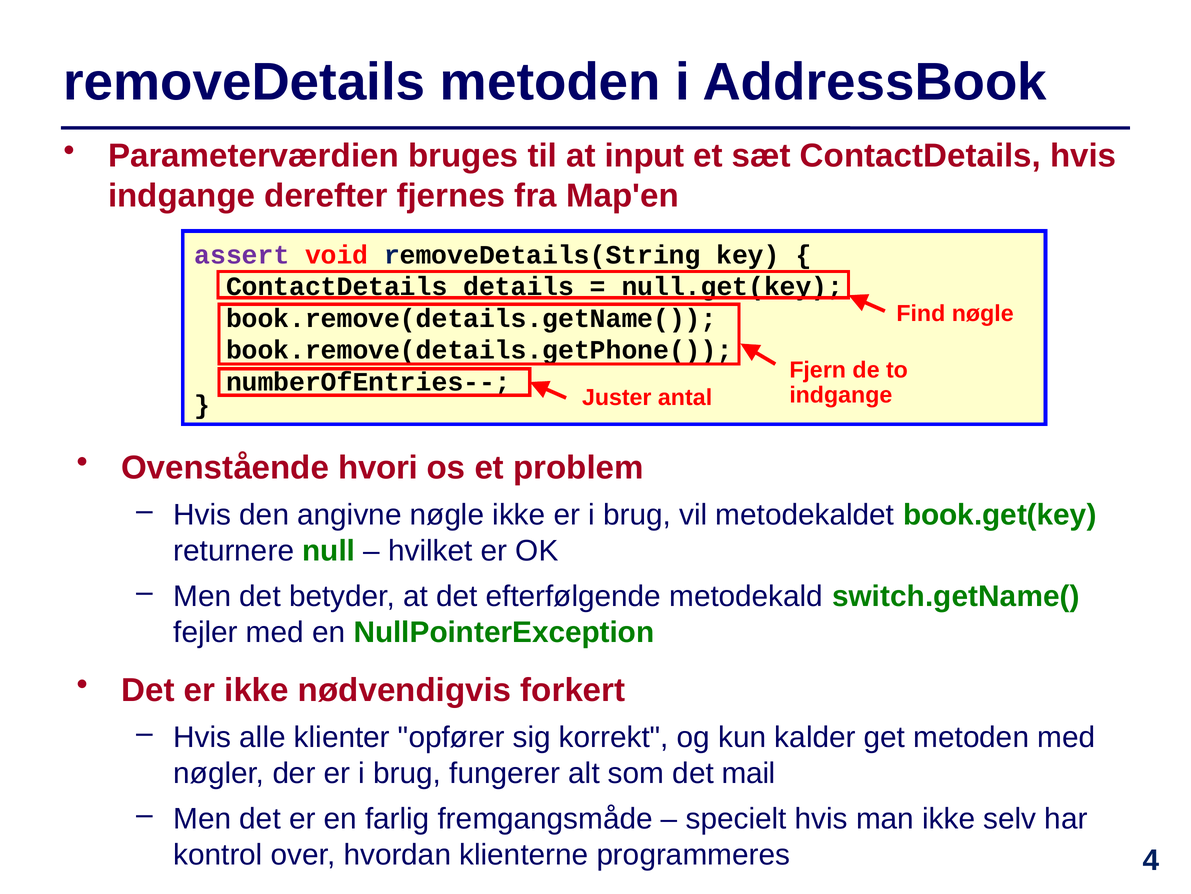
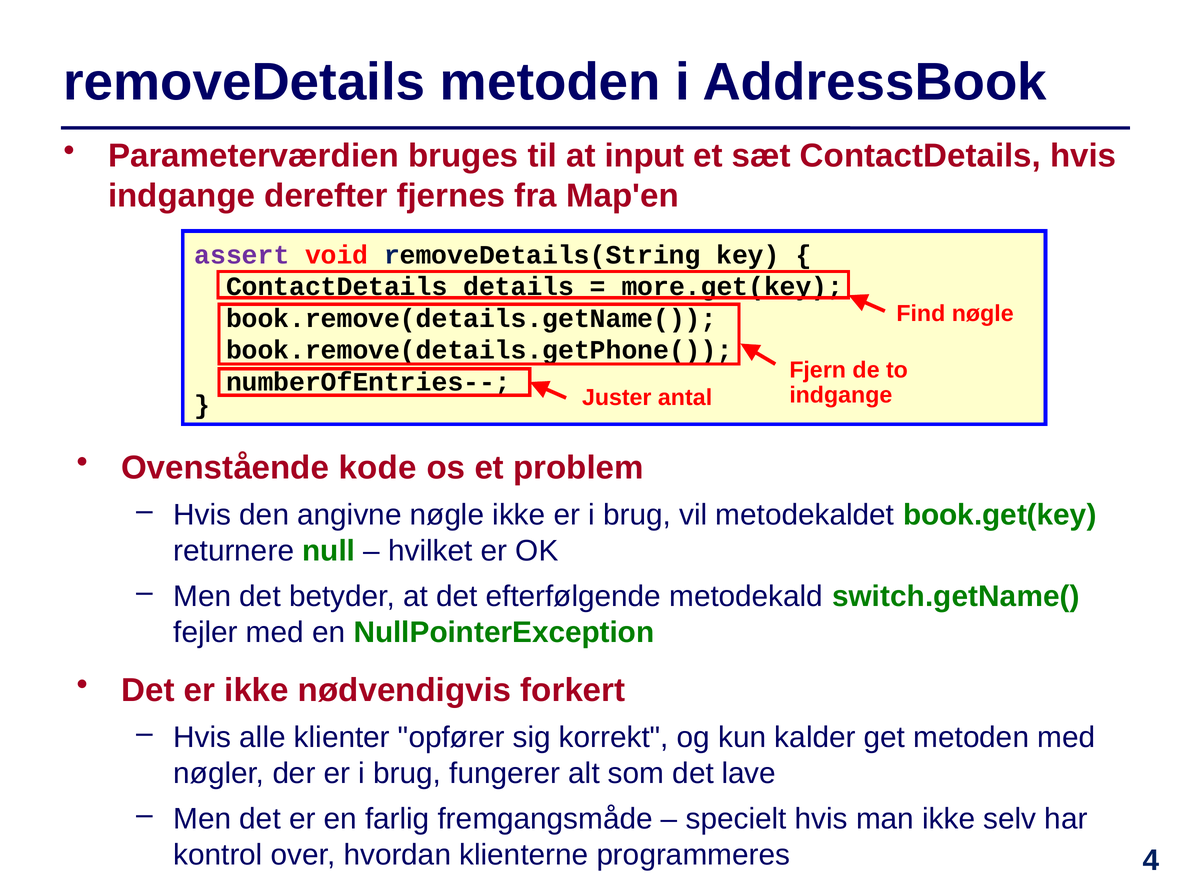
null.get(key: null.get(key -> more.get(key
hvori: hvori -> kode
mail: mail -> lave
